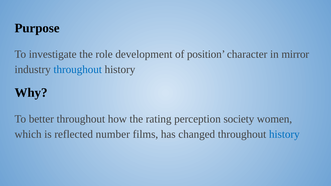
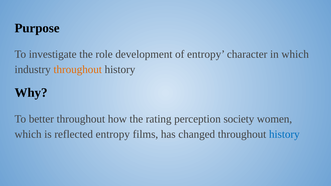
of position: position -> entropy
in mirror: mirror -> which
throughout at (78, 70) colour: blue -> orange
reflected number: number -> entropy
